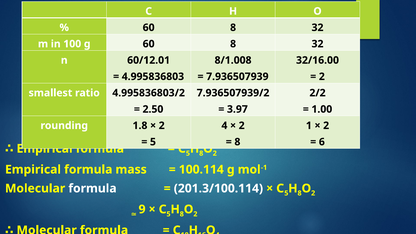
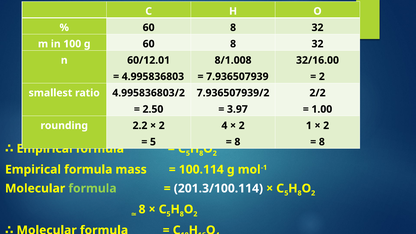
1.8: 1.8 -> 2.2
6 at (322, 142): 6 -> 8
formula at (92, 188) colour: white -> light green
9 at (142, 209): 9 -> 8
